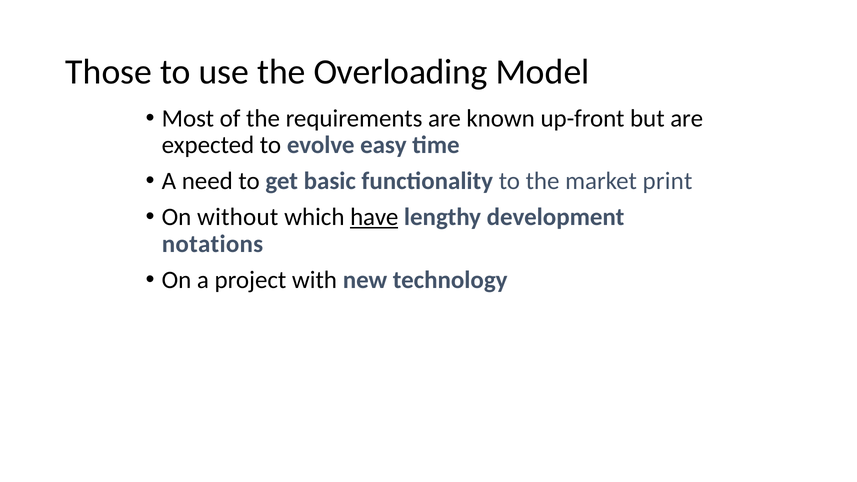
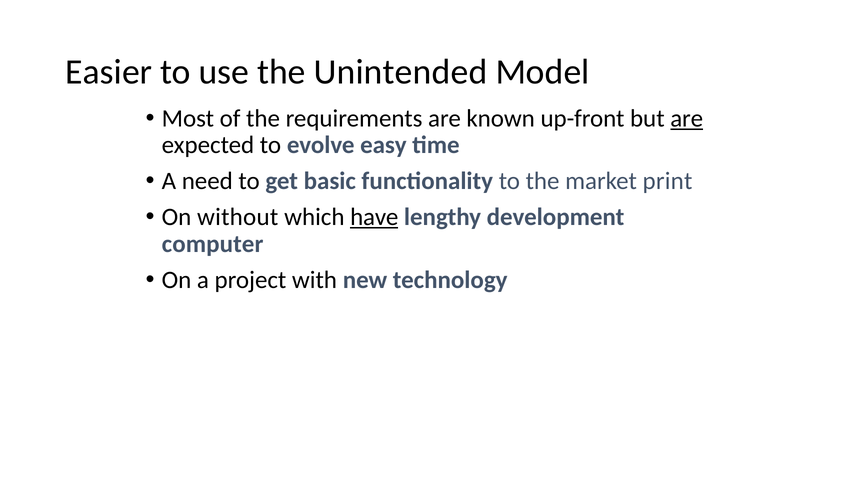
Those: Those -> Easier
Overloading: Overloading -> Unintended
are at (687, 118) underline: none -> present
notations: notations -> computer
